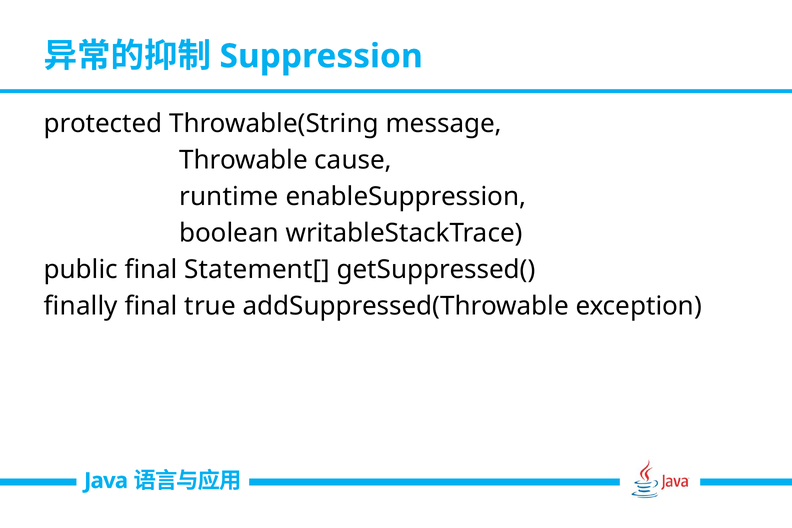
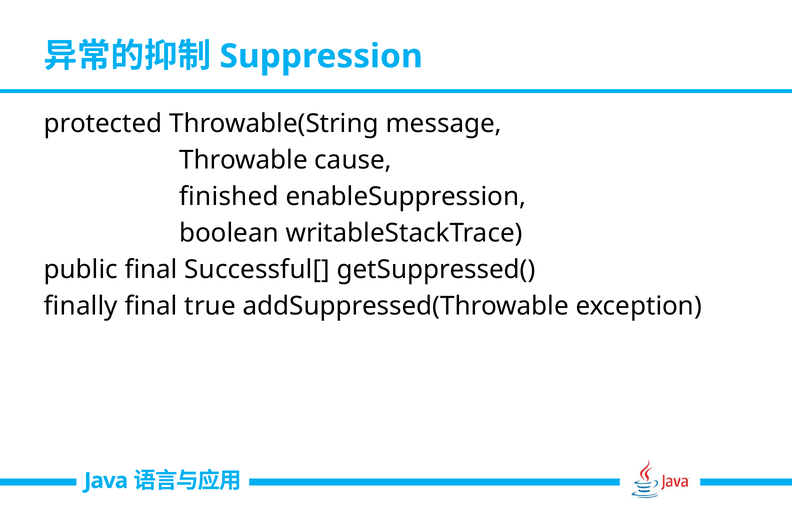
runtime: runtime -> finished
Statement[: Statement[ -> Successful[
